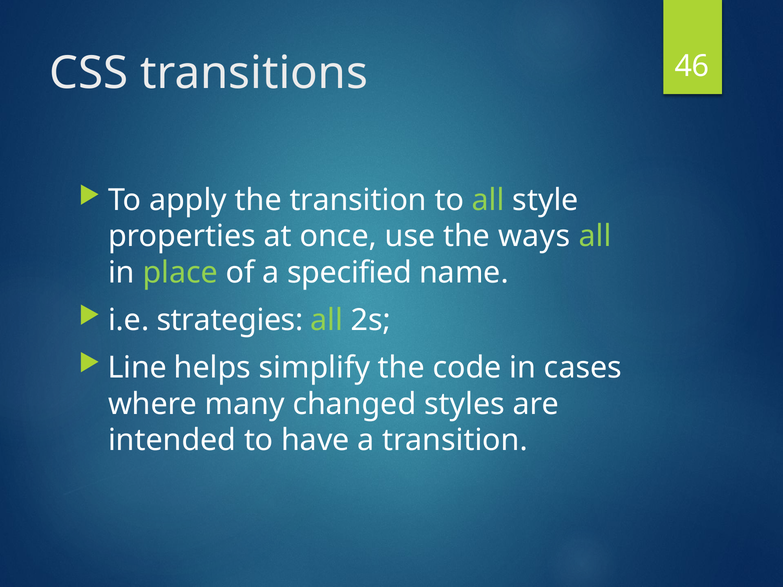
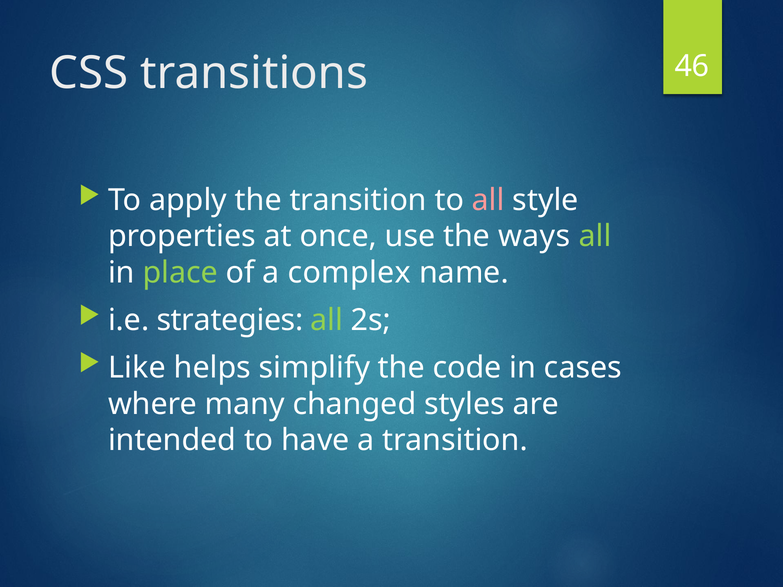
all at (488, 200) colour: light green -> pink
specified: specified -> complex
Line: Line -> Like
